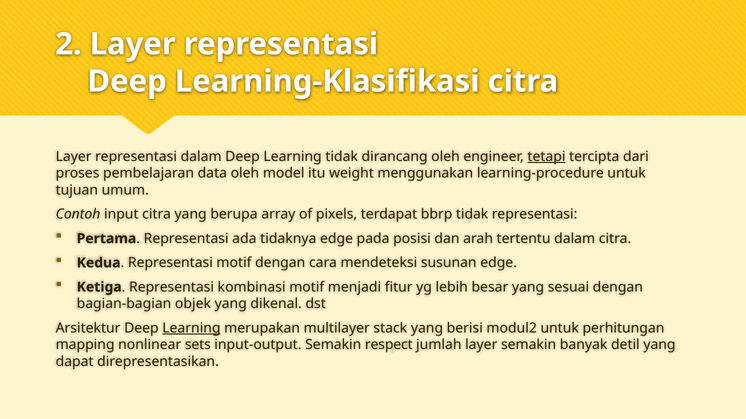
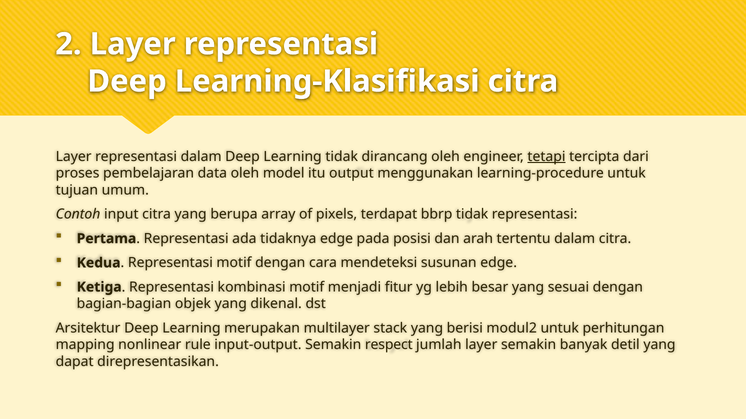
weight: weight -> output
Learning at (191, 328) underline: present -> none
sets: sets -> rule
